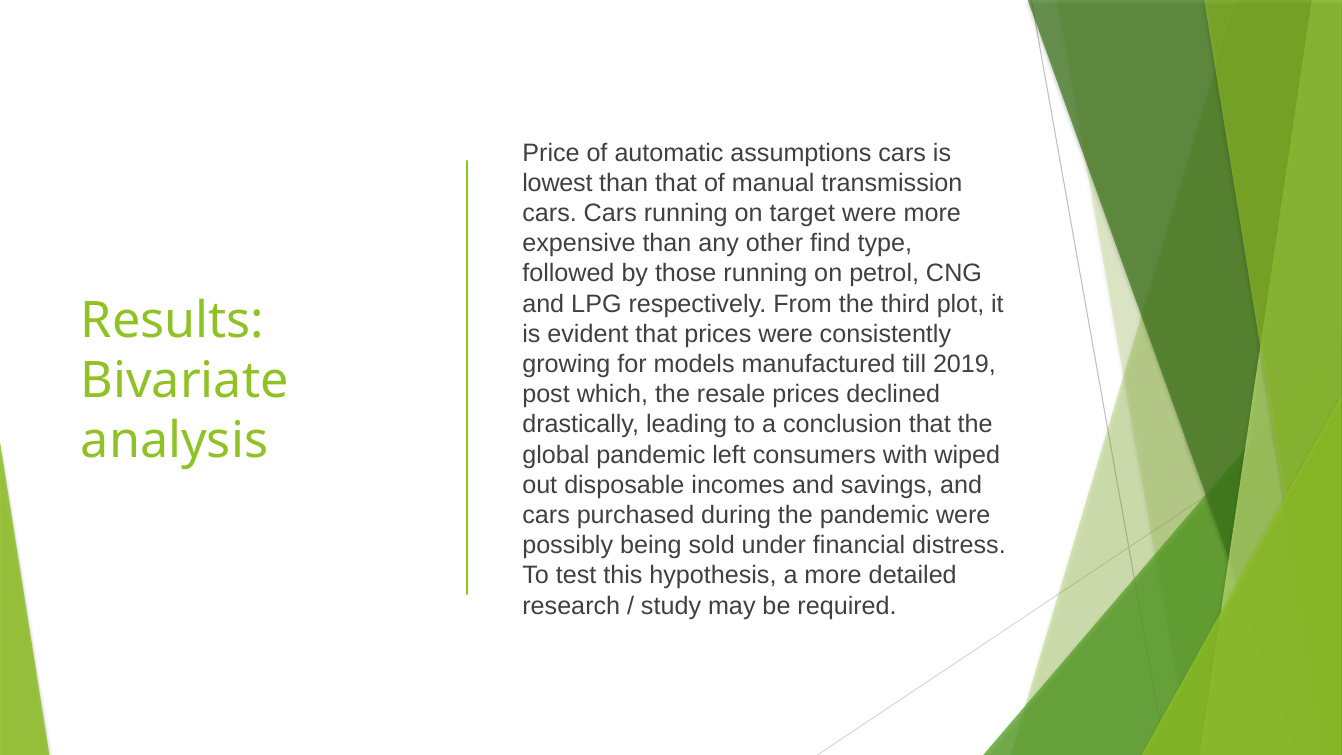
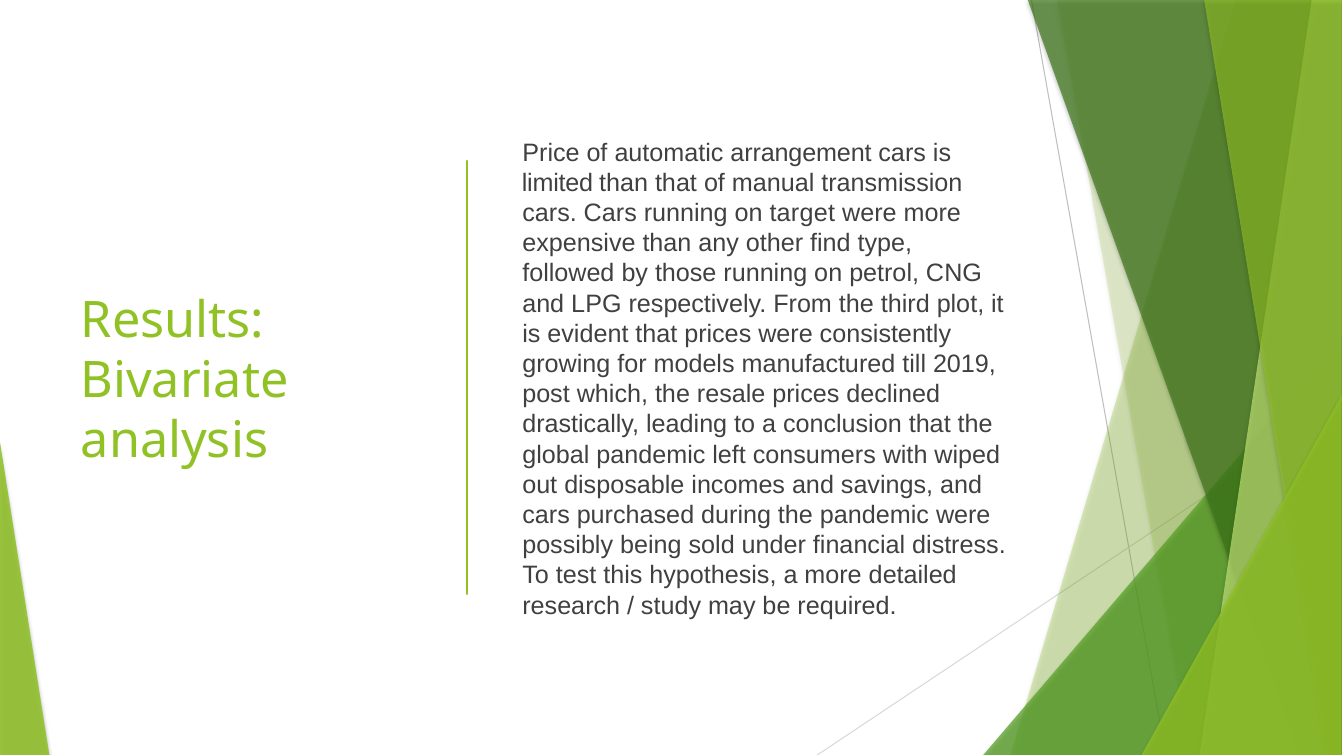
assumptions: assumptions -> arrangement
lowest: lowest -> limited
